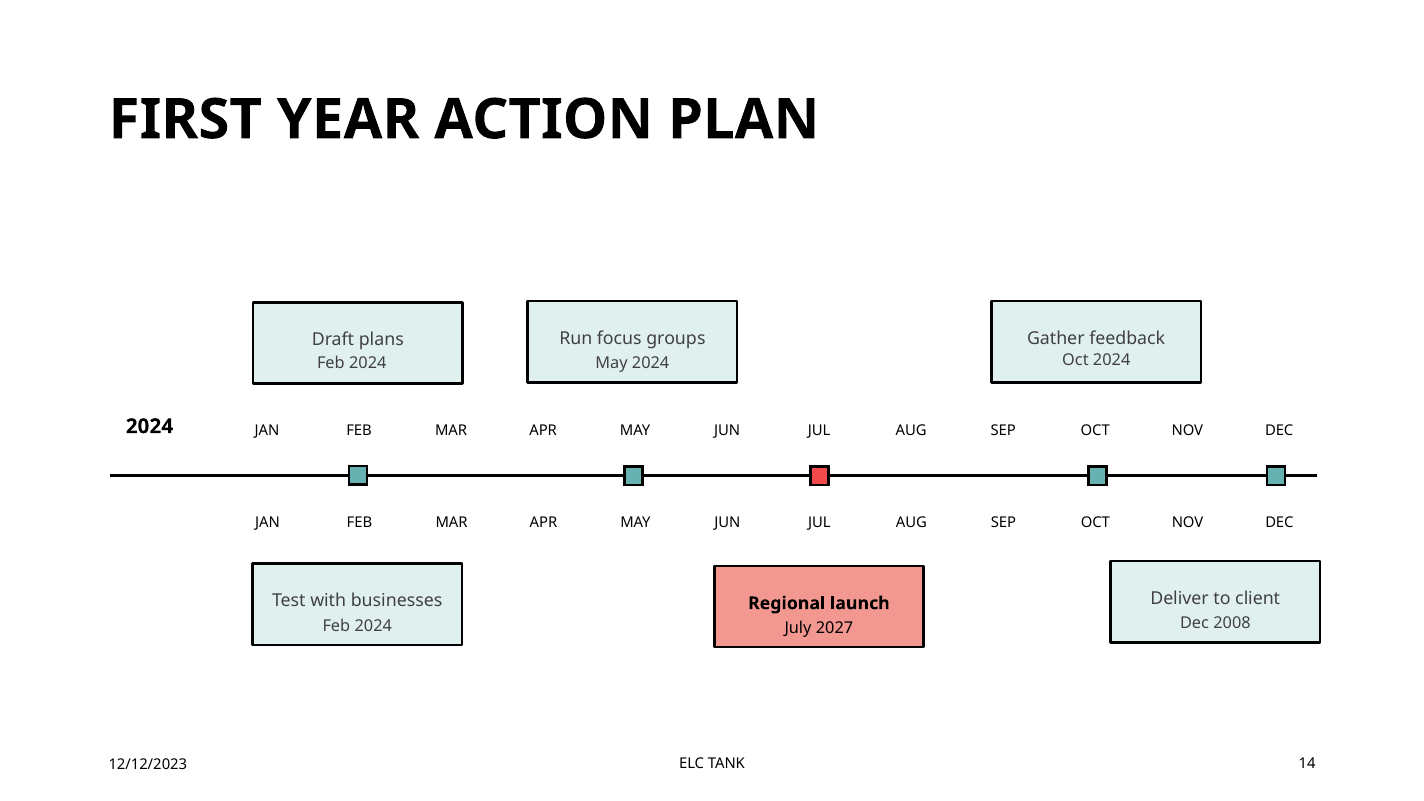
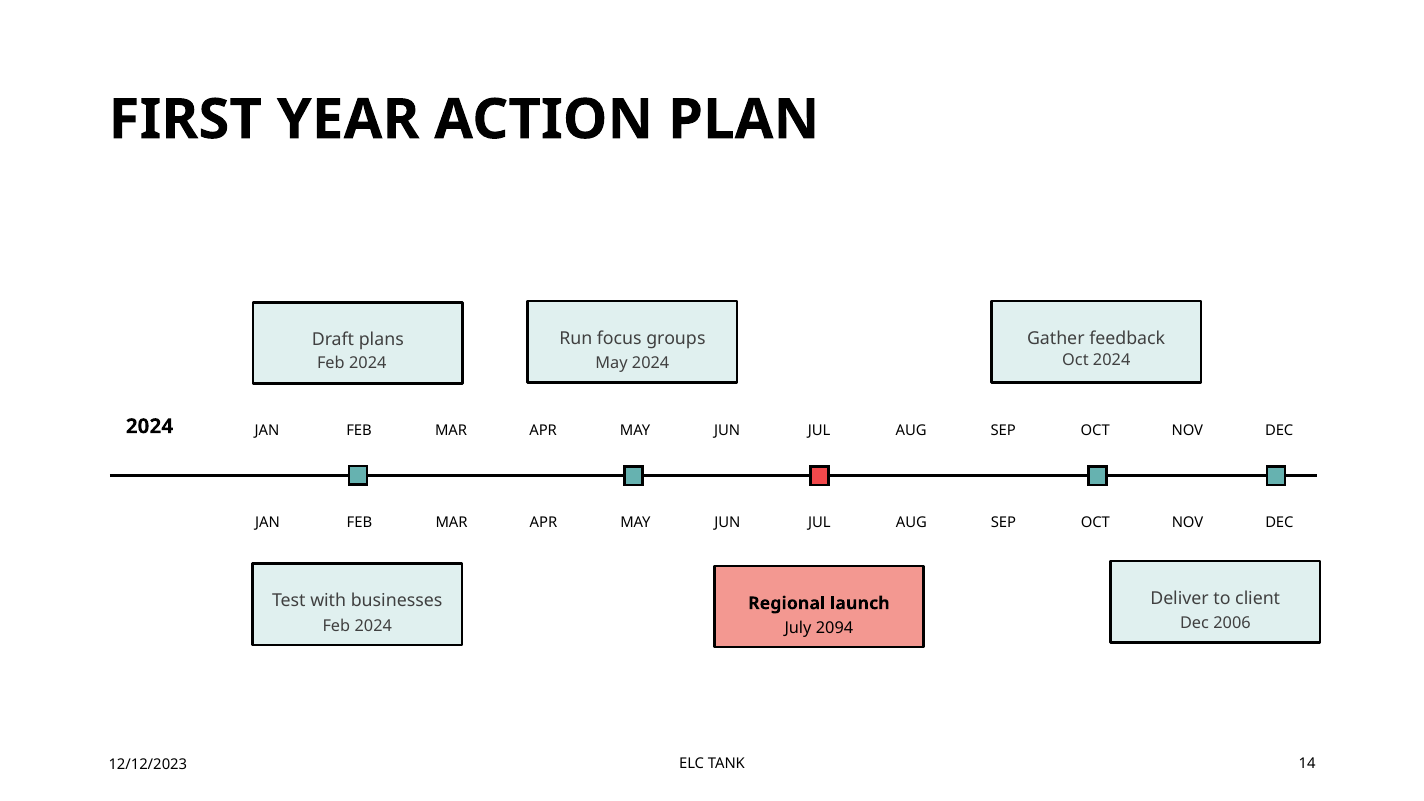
2008: 2008 -> 2006
2027: 2027 -> 2094
